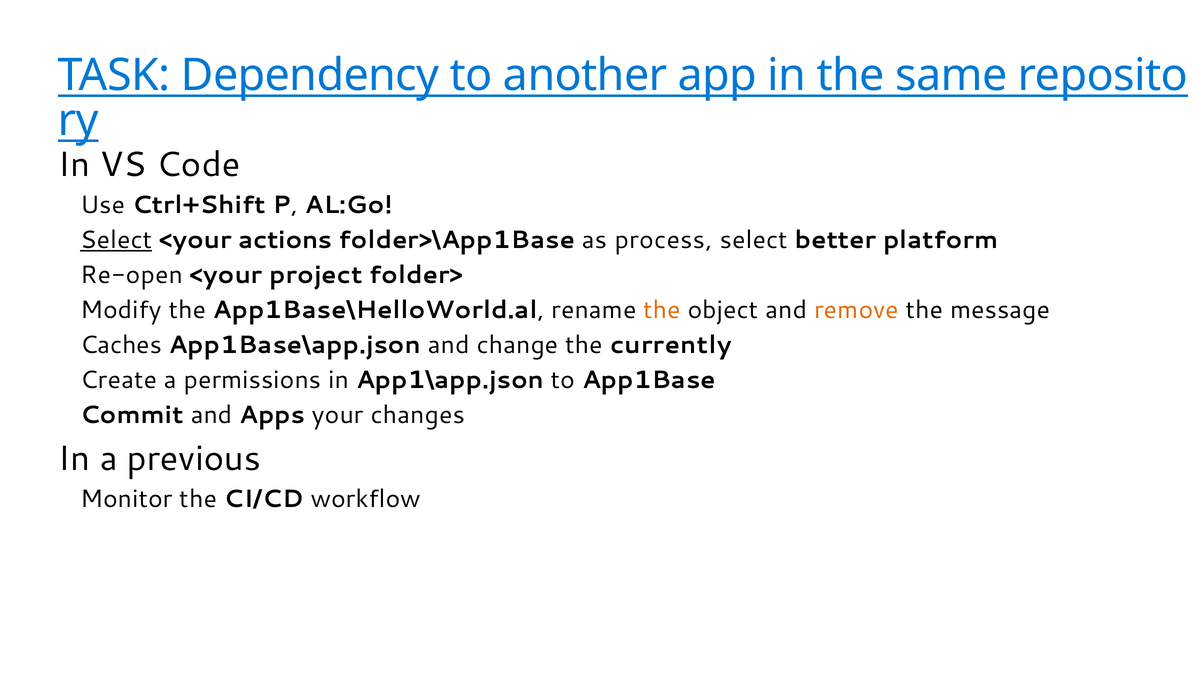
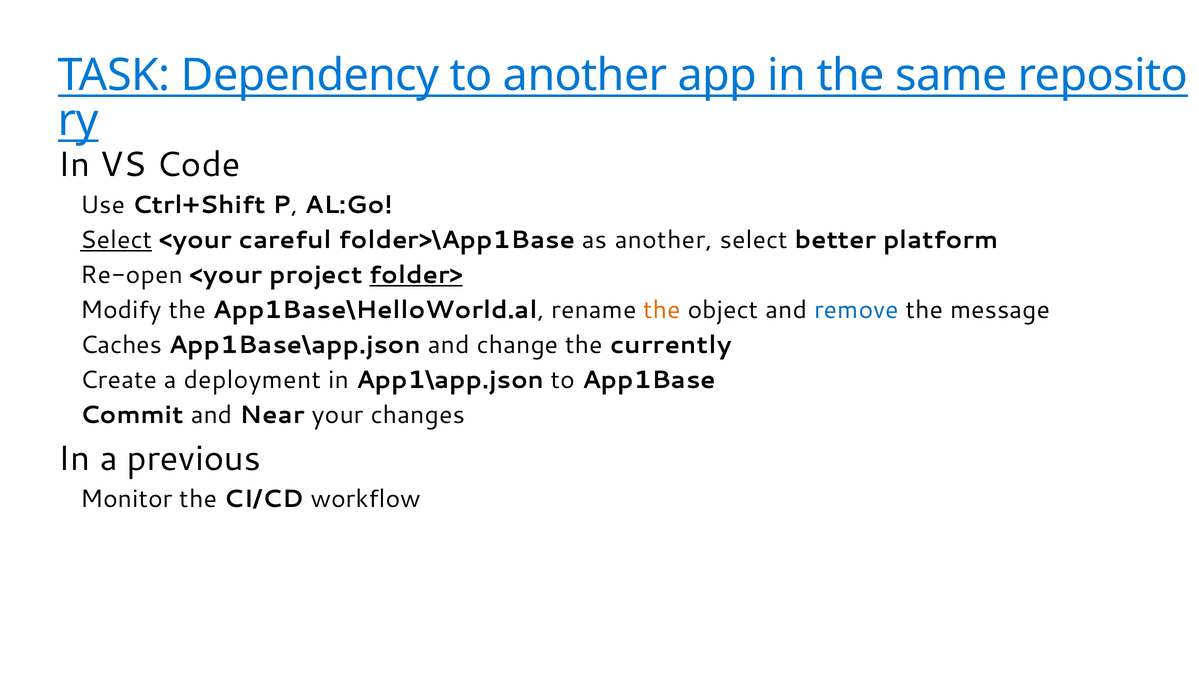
actions: actions -> careful
as process: process -> another
folder> underline: none -> present
remove colour: orange -> blue
permissions: permissions -> deployment
Apps: Apps -> Near
